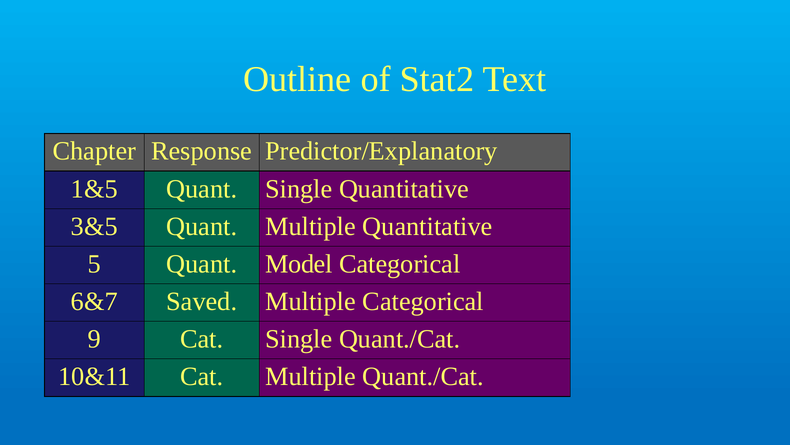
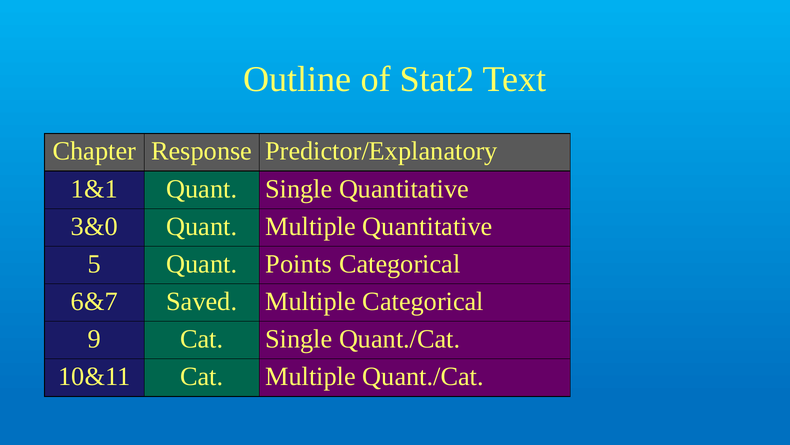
1&5: 1&5 -> 1&1
3&5: 3&5 -> 3&0
Model: Model -> Points
